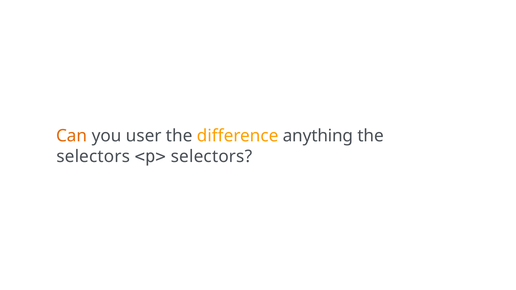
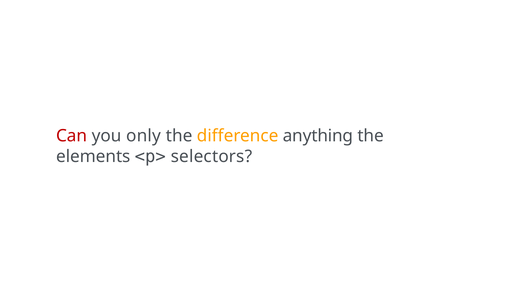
Can colour: orange -> red
user: user -> only
selectors at (93, 157): selectors -> elements
